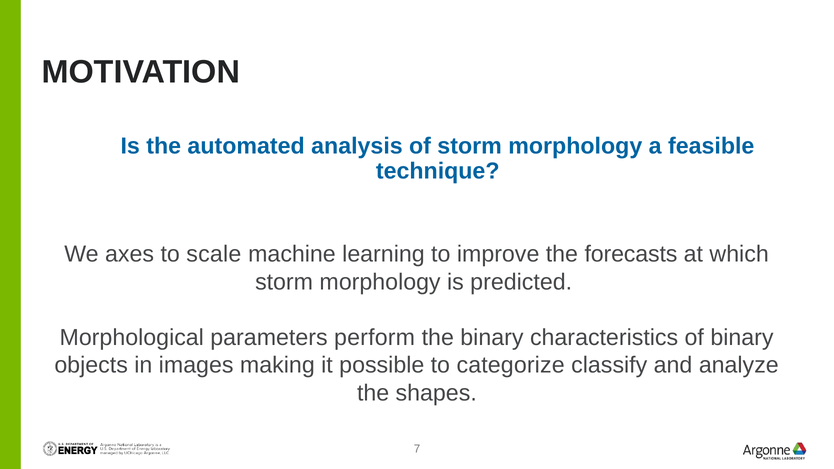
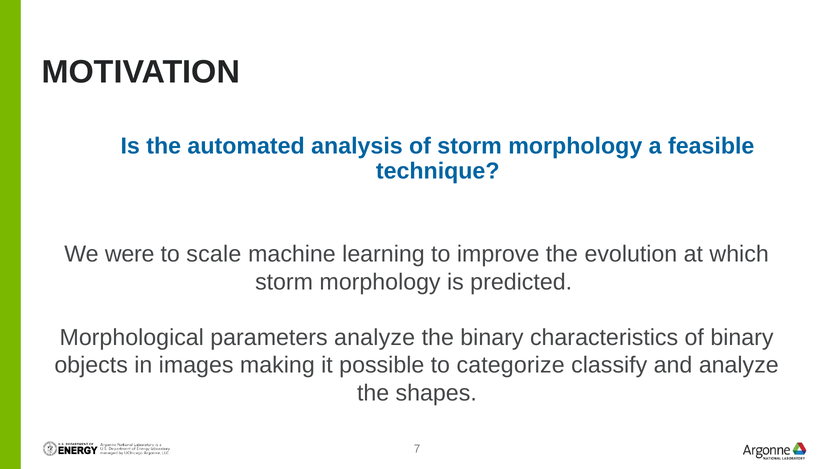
axes: axes -> were
forecasts: forecasts -> evolution
parameters perform: perform -> analyze
